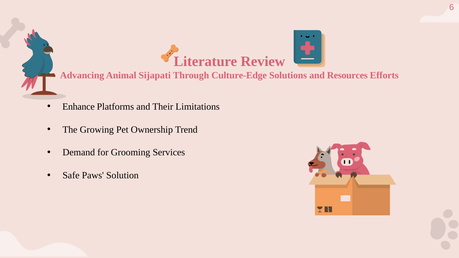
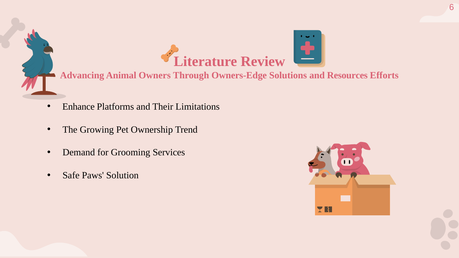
Sijapati: Sijapati -> Owners
Culture-Edge: Culture-Edge -> Owners-Edge
